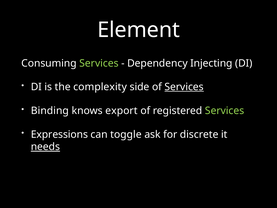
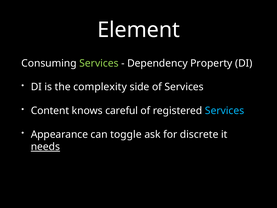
Injecting: Injecting -> Property
Services at (184, 87) underline: present -> none
Binding: Binding -> Content
export: export -> careful
Services at (225, 111) colour: light green -> light blue
Expressions: Expressions -> Appearance
